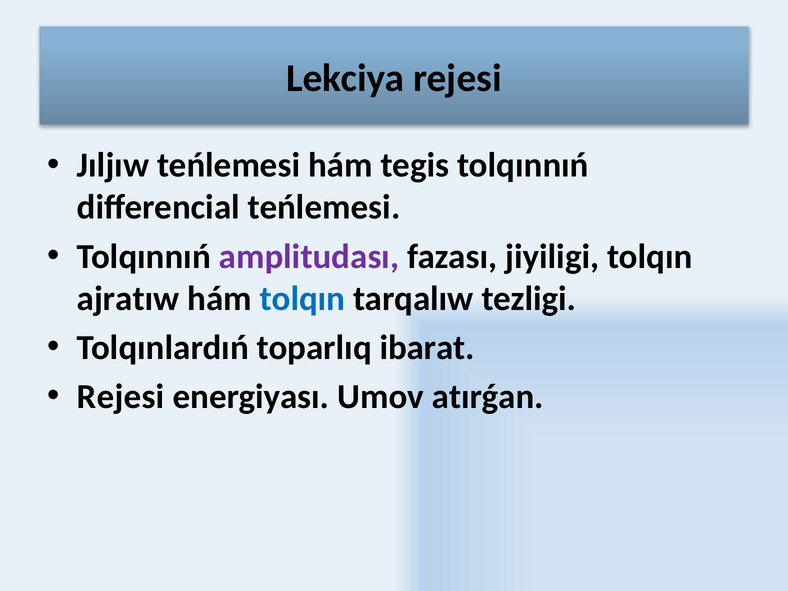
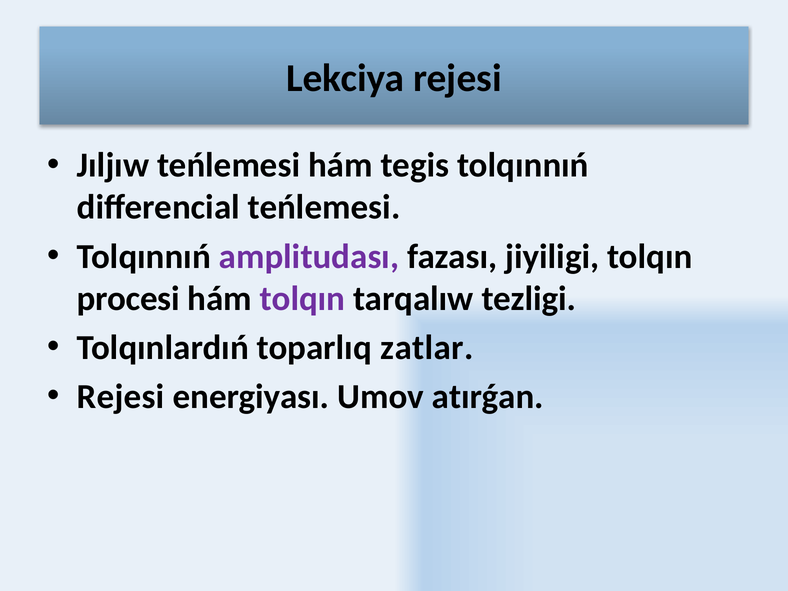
ajratıw: ajratıw -> procesi
tolqın at (302, 299) colour: blue -> purple
ibarat: ibarat -> zatlar
